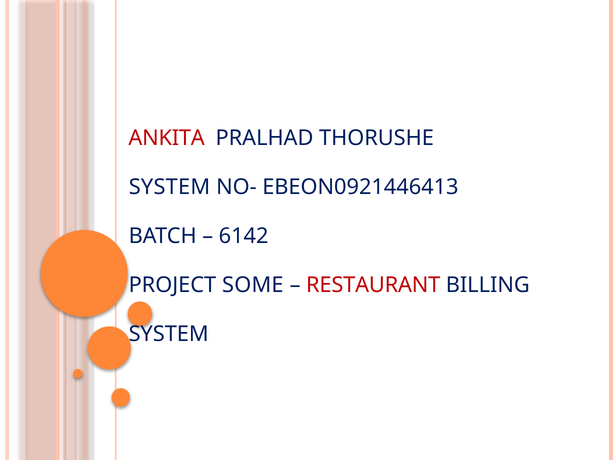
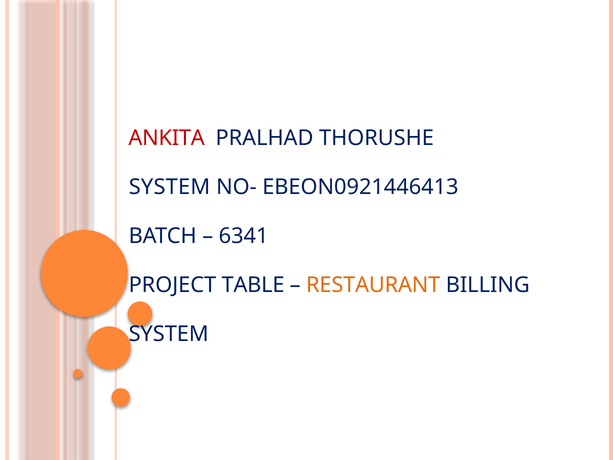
6142: 6142 -> 6341
SOME: SOME -> TABLE
RESTAURANT colour: red -> orange
